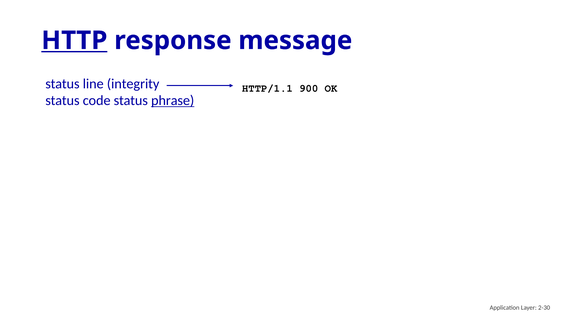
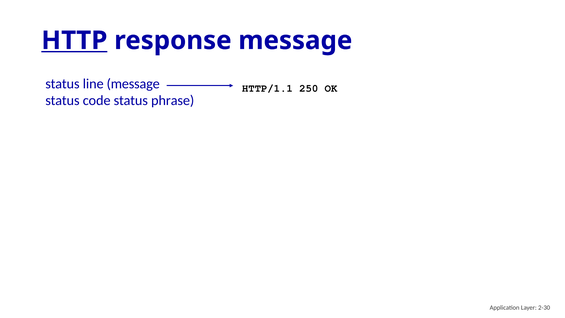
line integrity: integrity -> message
900: 900 -> 250
phrase underline: present -> none
